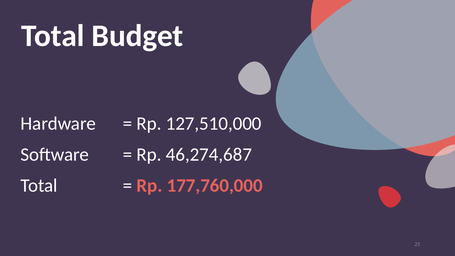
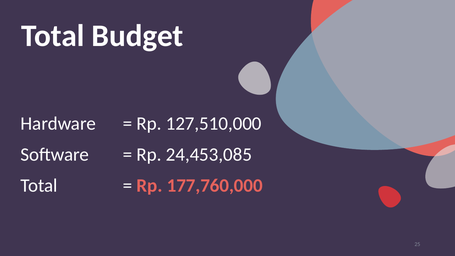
46,274,687: 46,274,687 -> 24,453,085
